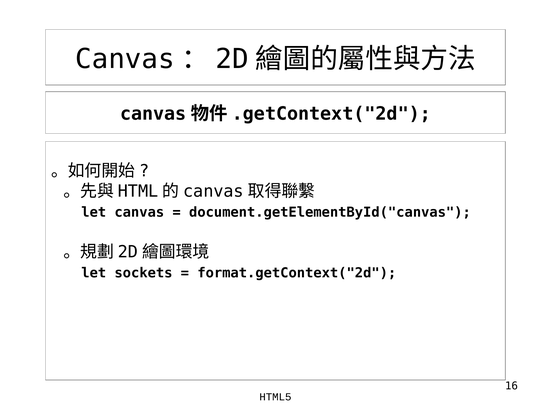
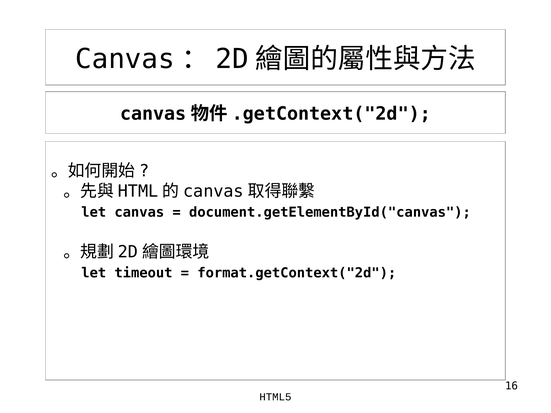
sockets: sockets -> timeout
